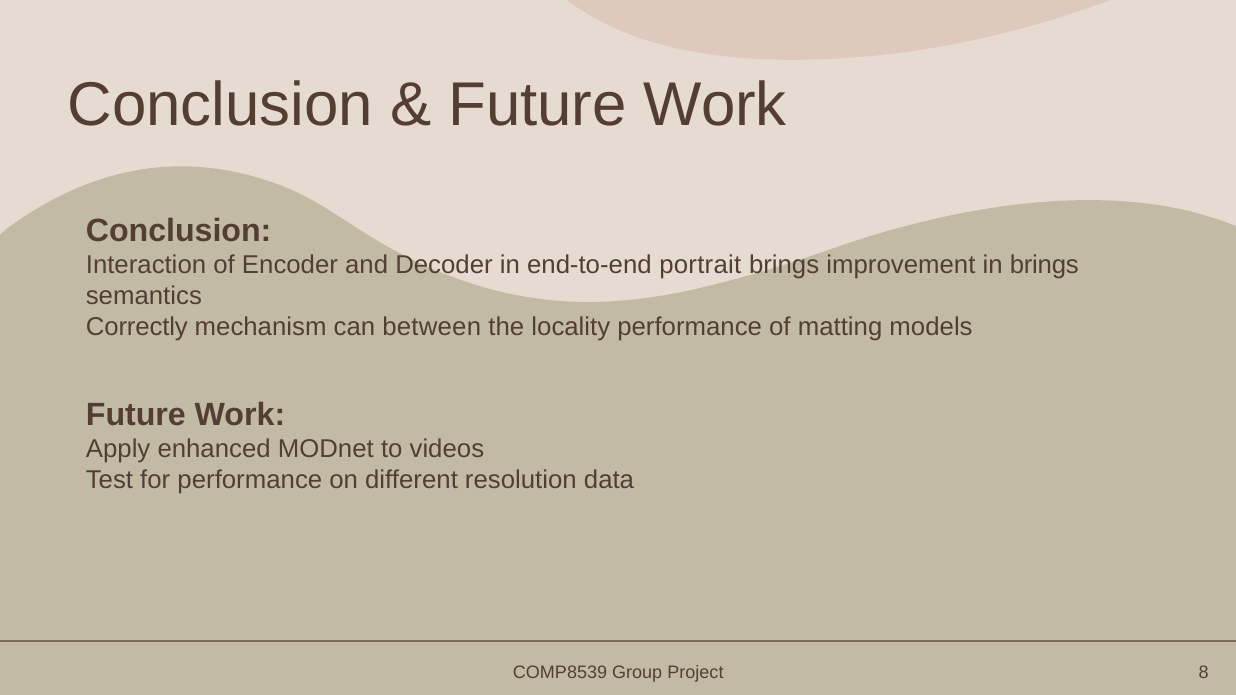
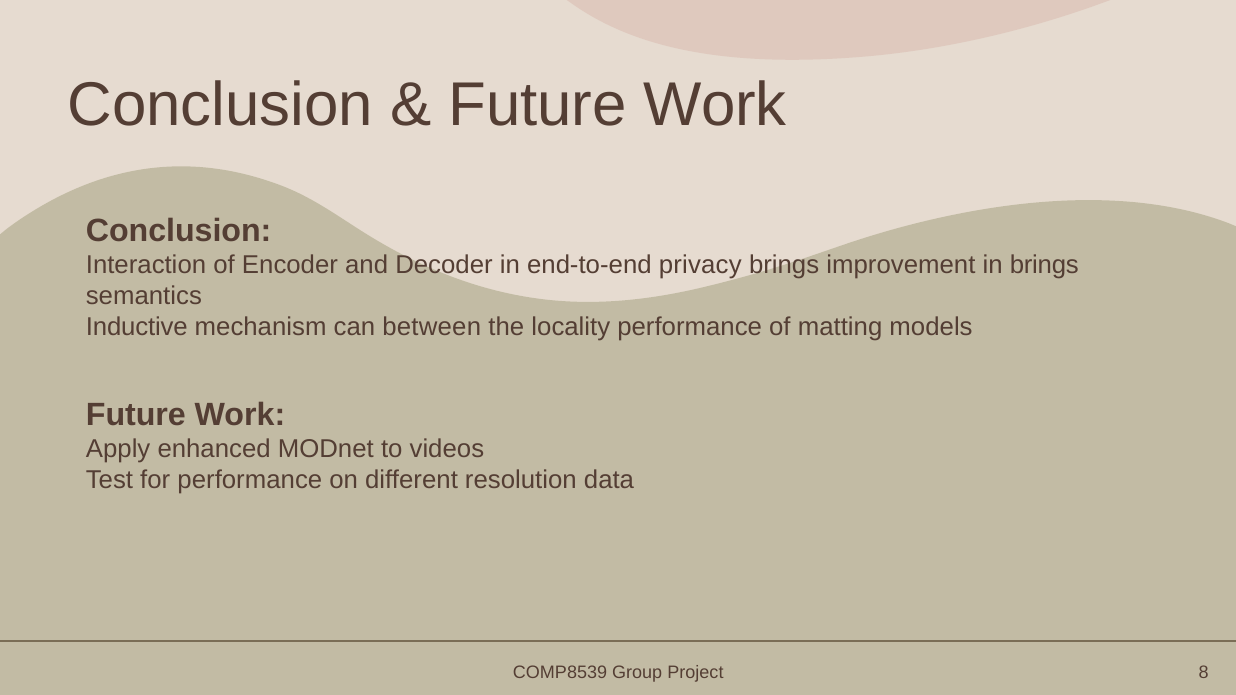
portrait: portrait -> privacy
Correctly: Correctly -> Inductive
